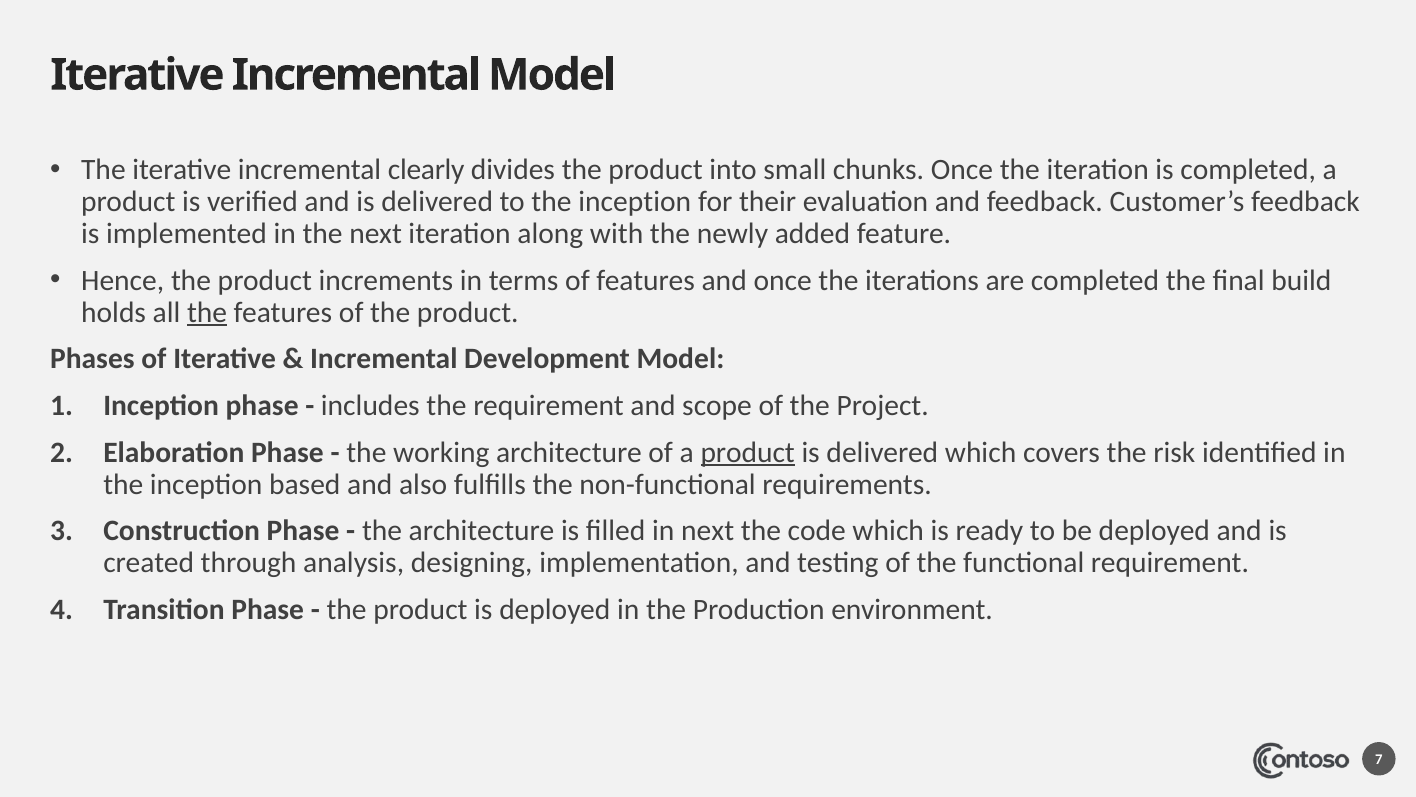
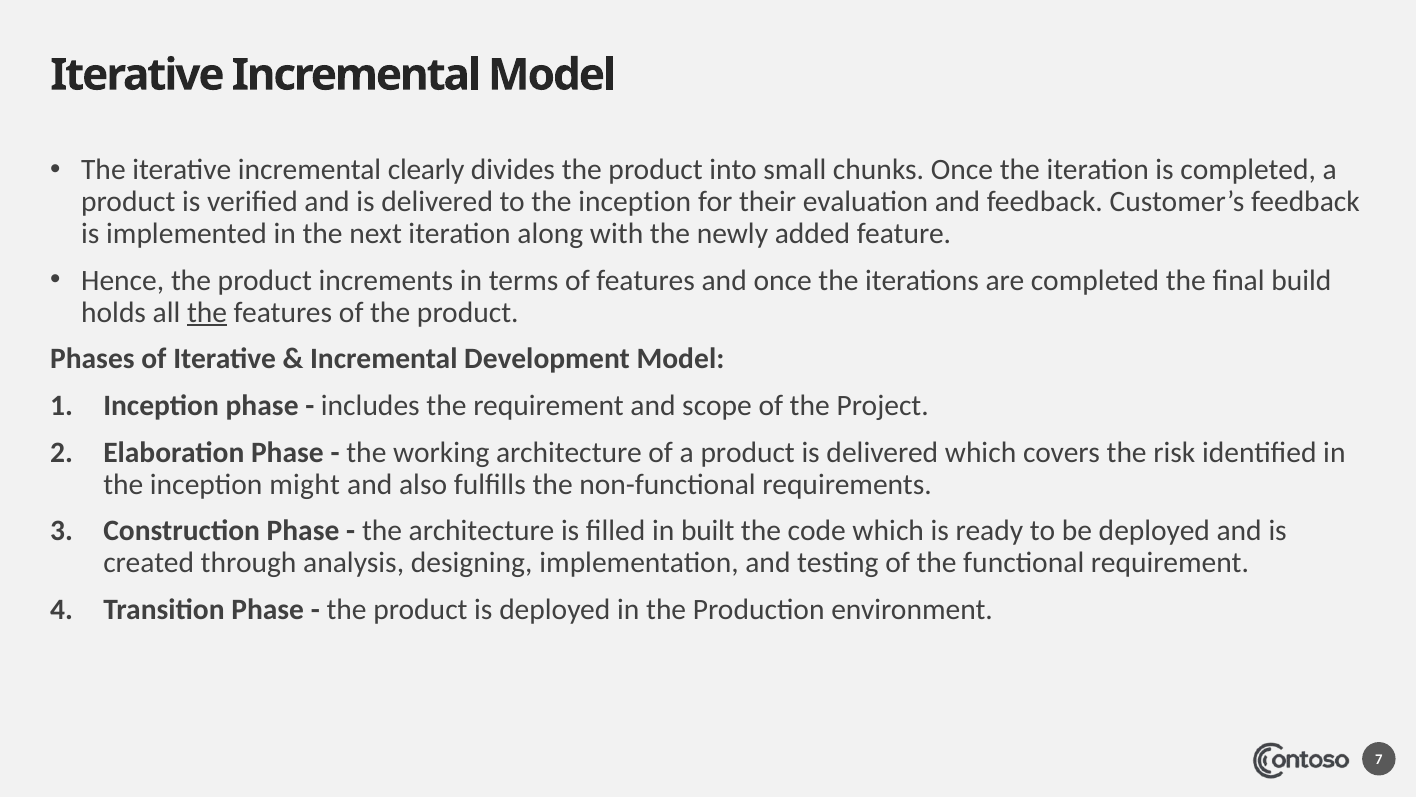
product at (748, 452) underline: present -> none
based: based -> might
in next: next -> built
